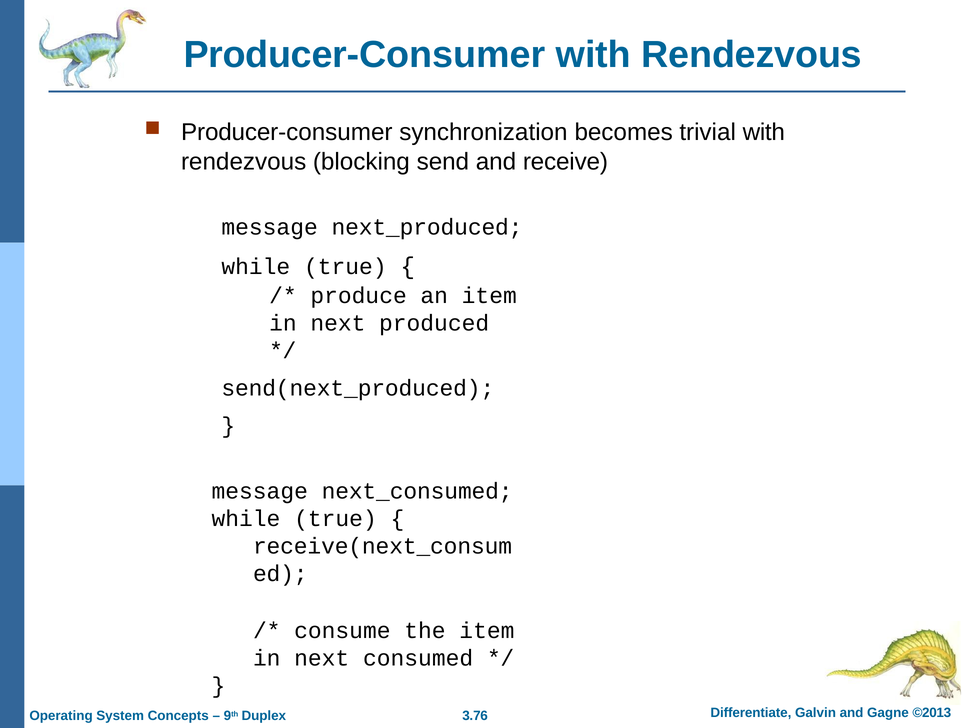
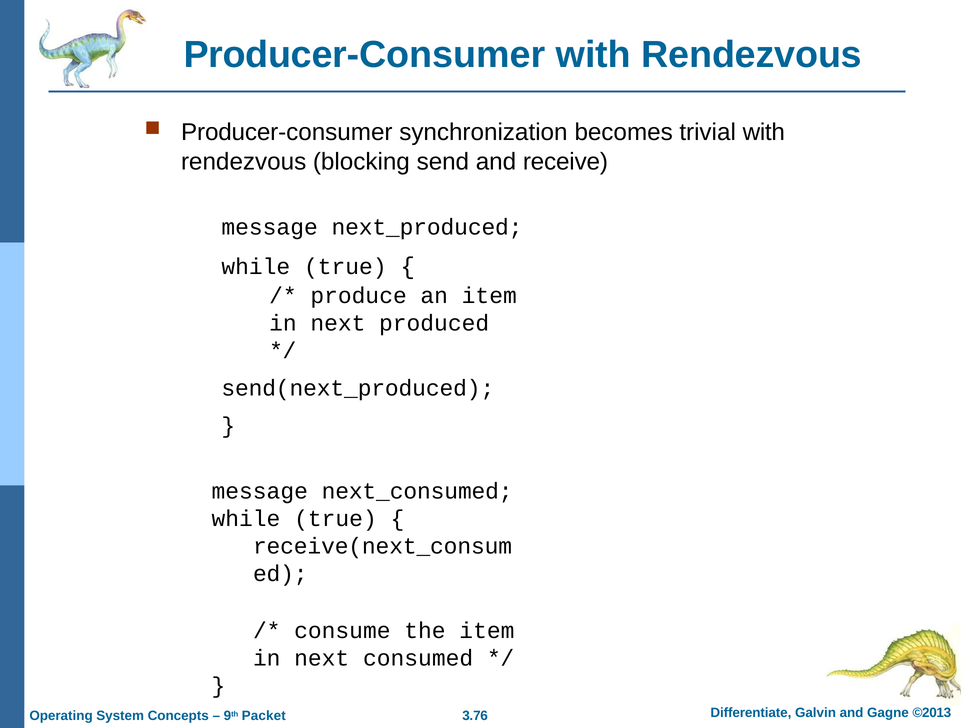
Duplex: Duplex -> Packet
